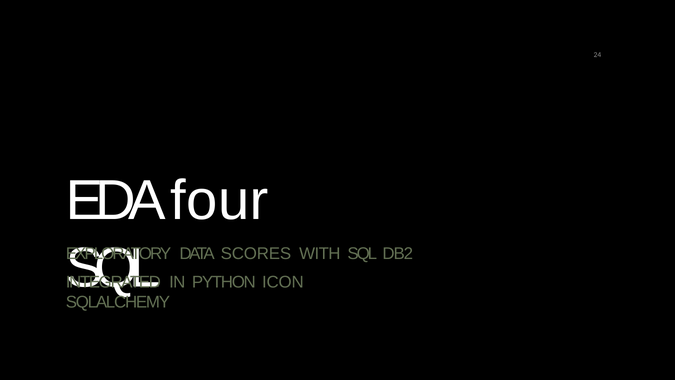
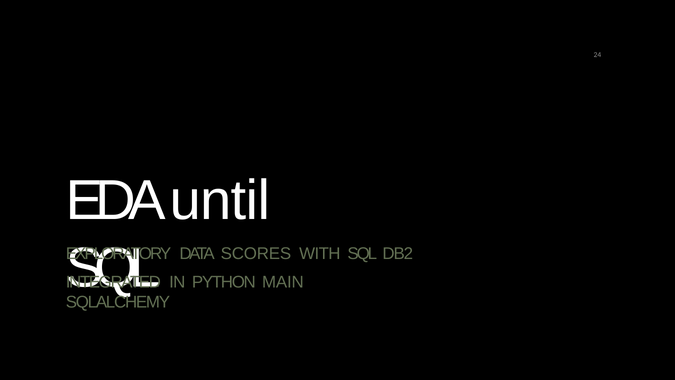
four: four -> until
ICON: ICON -> MAIN
